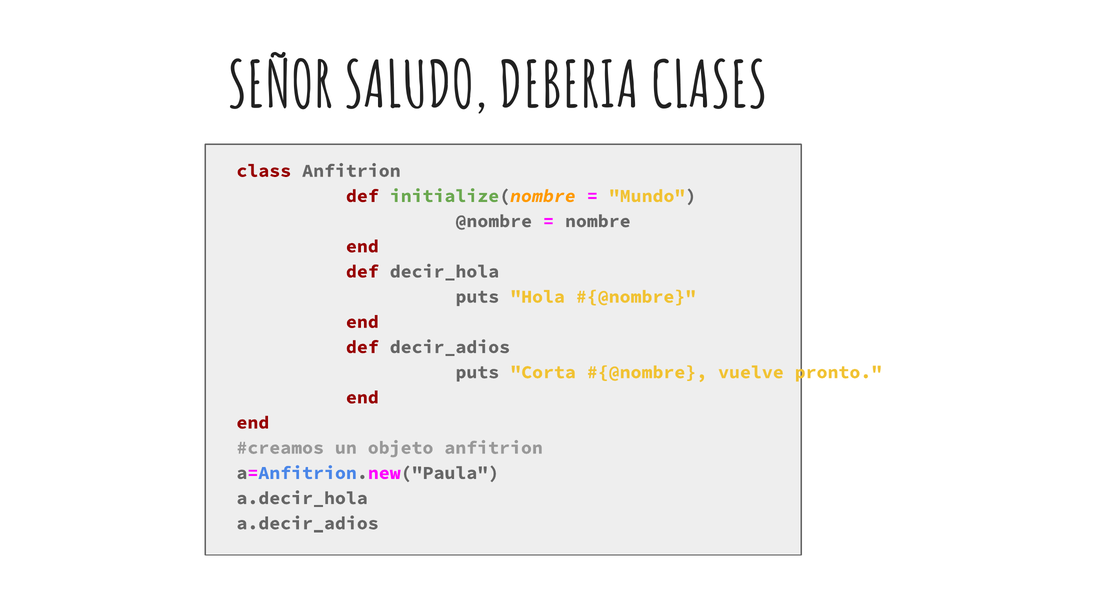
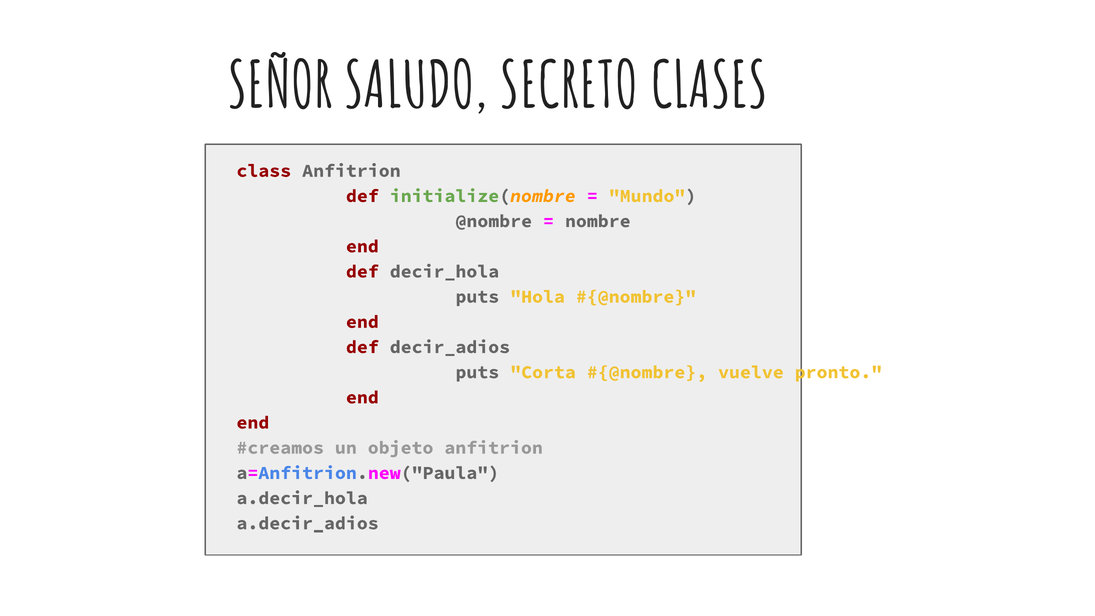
DEBERIA: DEBERIA -> SECRETO
